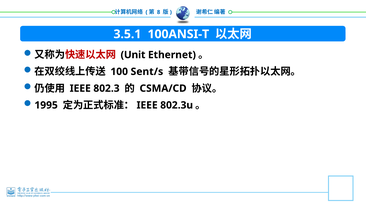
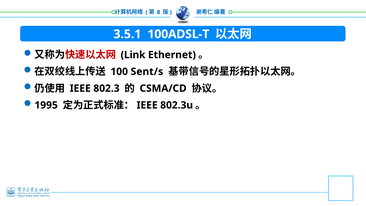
100ANSI-T: 100ANSI-T -> 100ADSL-T
Unit: Unit -> Link
